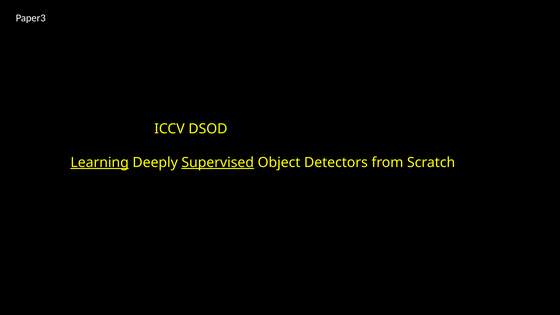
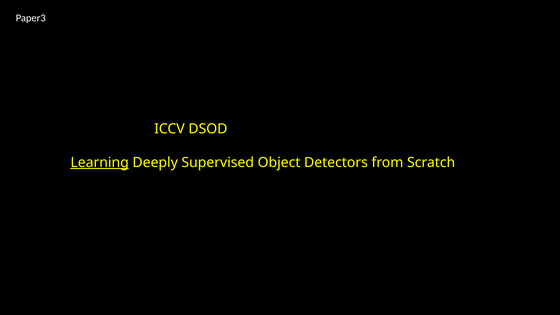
Supervised underline: present -> none
